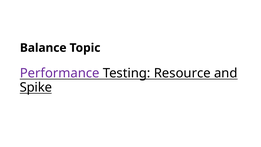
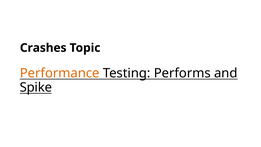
Balance: Balance -> Crashes
Performance colour: purple -> orange
Resource: Resource -> Performs
